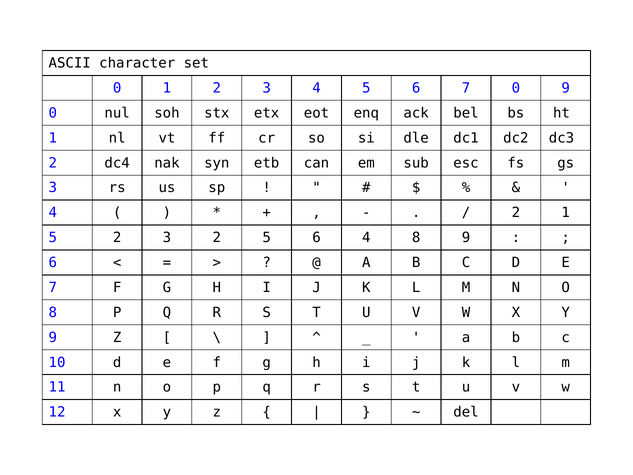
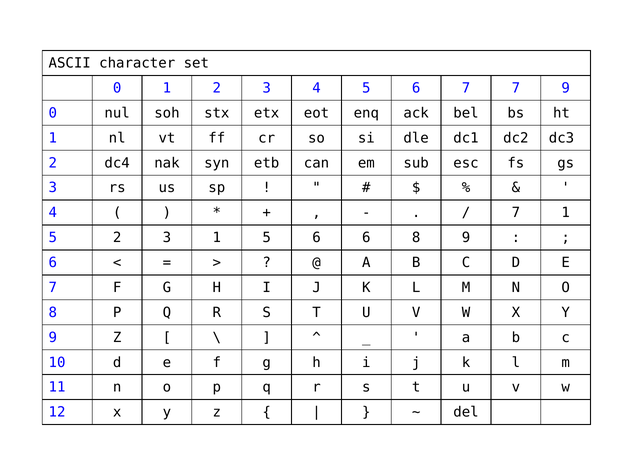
7 0: 0 -> 7
2 at (516, 213): 2 -> 7
3 2: 2 -> 1
6 4: 4 -> 6
